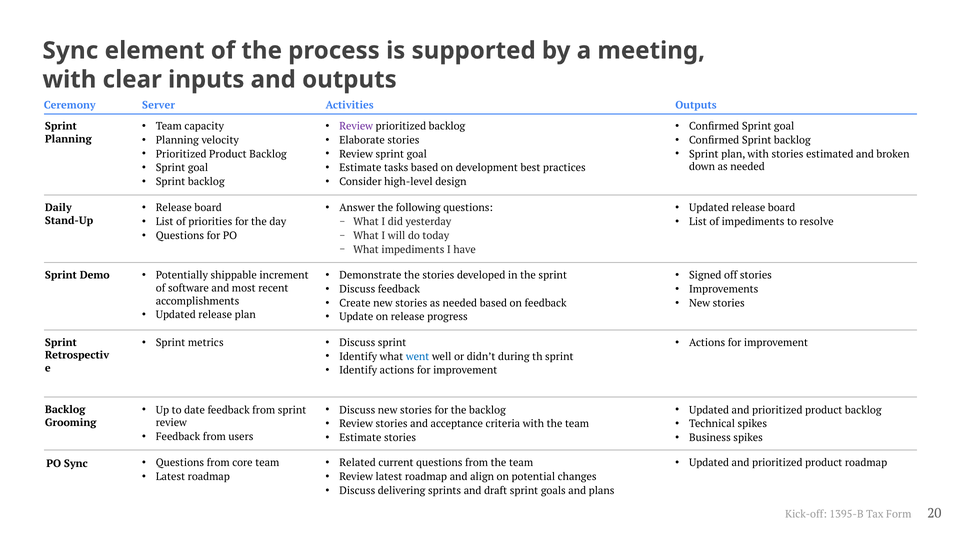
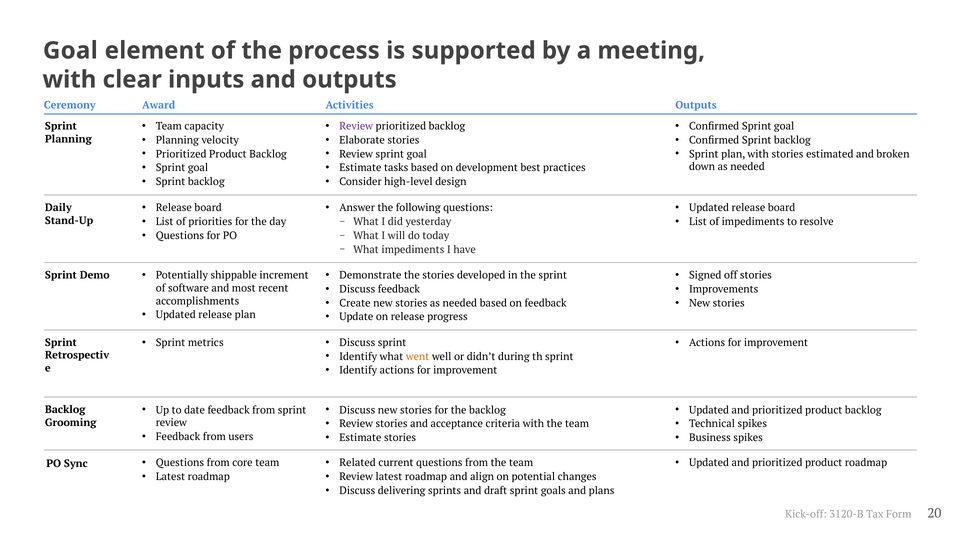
Sync at (70, 51): Sync -> Goal
Server: Server -> Award
went colour: blue -> orange
1395-B: 1395-B -> 3120-B
